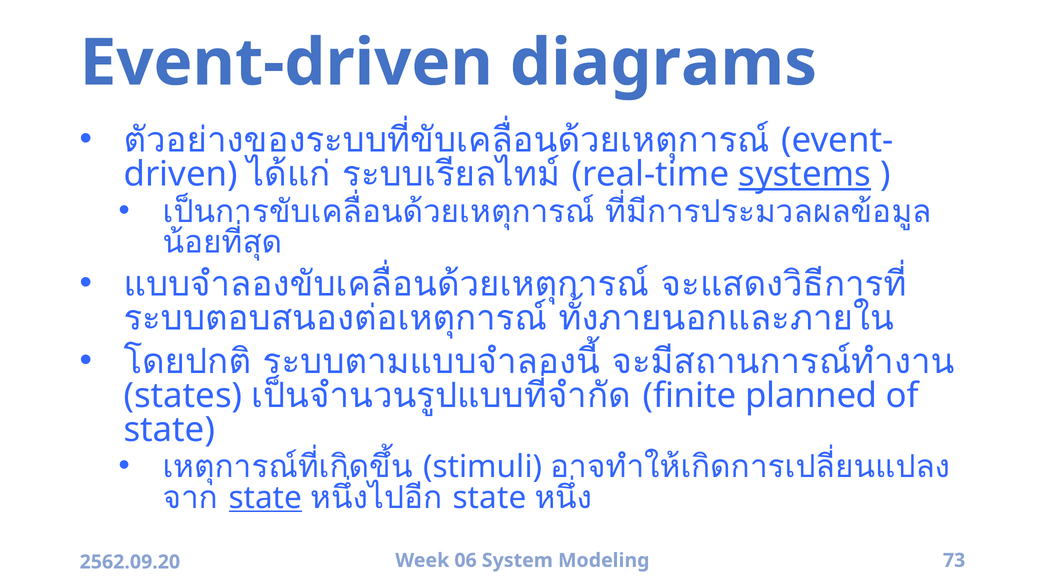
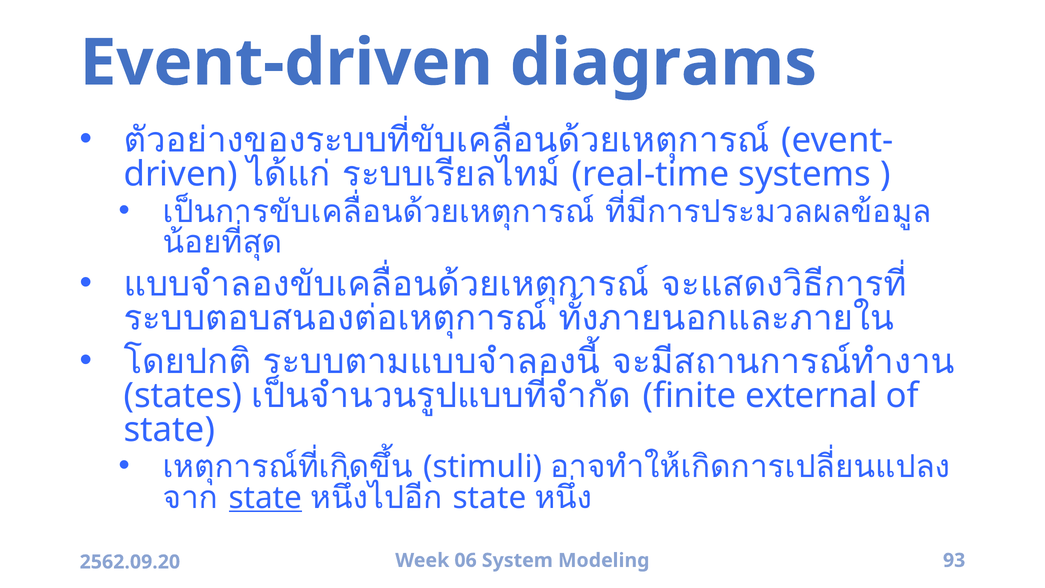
systems underline: present -> none
planned: planned -> external
73: 73 -> 93
